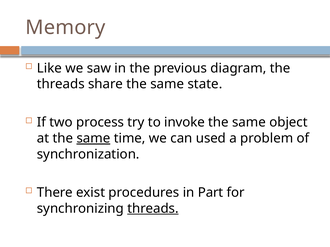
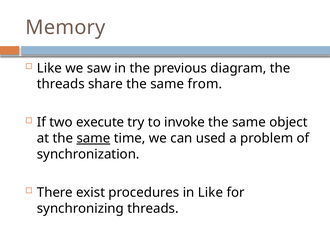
state: state -> from
process: process -> execute
in Part: Part -> Like
threads at (153, 209) underline: present -> none
